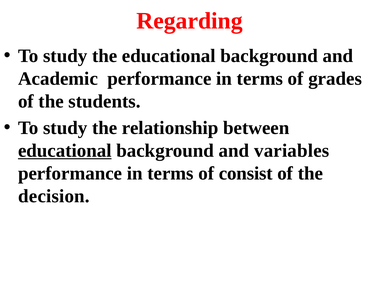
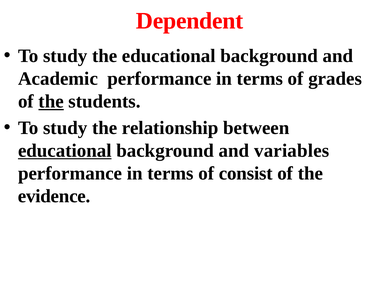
Regarding: Regarding -> Dependent
the at (51, 102) underline: none -> present
decision: decision -> evidence
